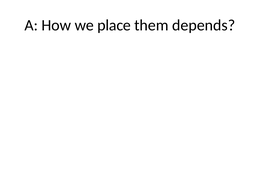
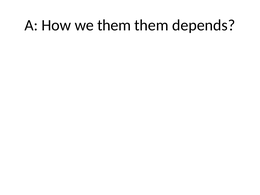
we place: place -> them
